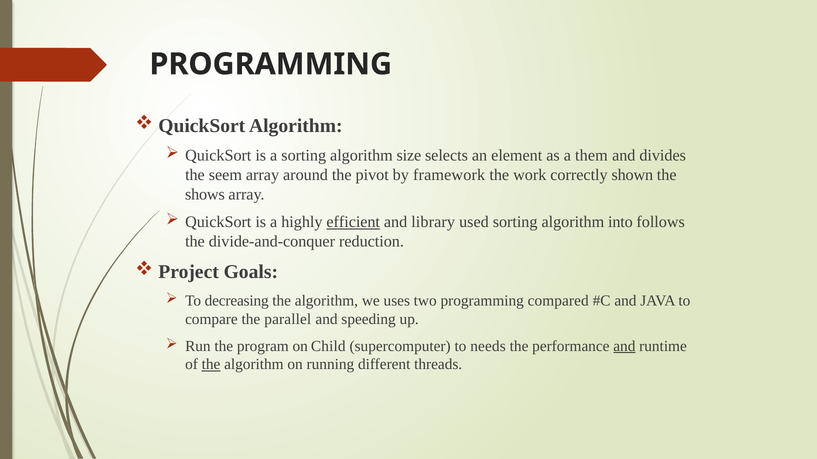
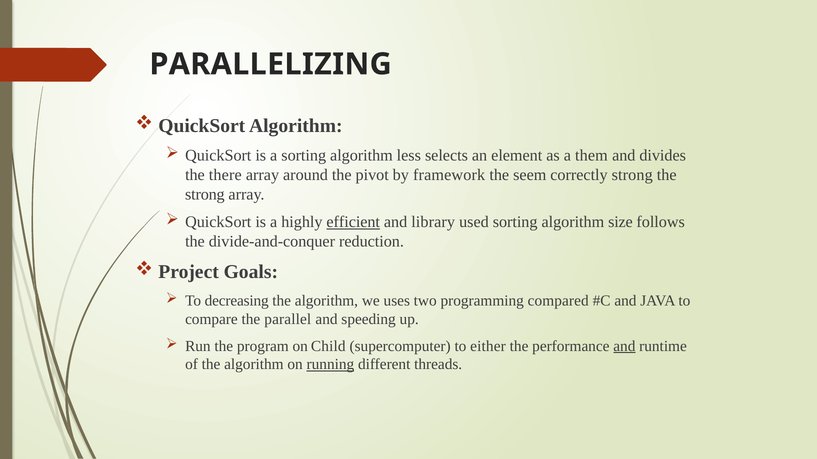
PROGRAMMING at (271, 64): PROGRAMMING -> PARALLELIZING
size: size -> less
seem: seem -> there
work: work -> seem
correctly shown: shown -> strong
shows at (205, 195): shows -> strong
into: into -> size
needs: needs -> either
the at (211, 365) underline: present -> none
running underline: none -> present
